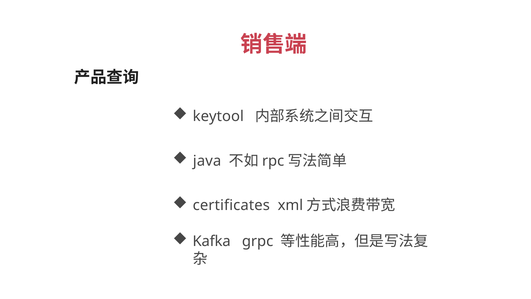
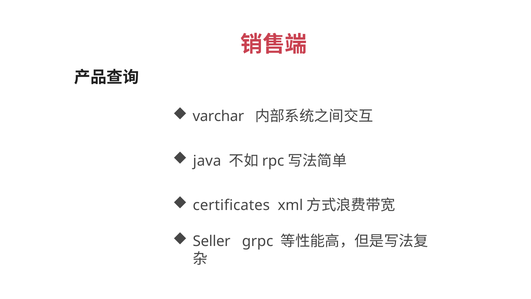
keytool: keytool -> varchar
Kafka: Kafka -> Seller
